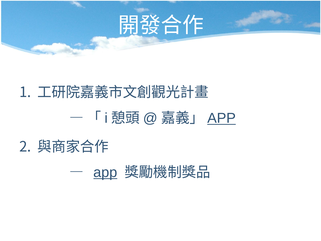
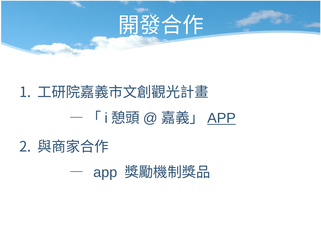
app at (105, 172) underline: present -> none
